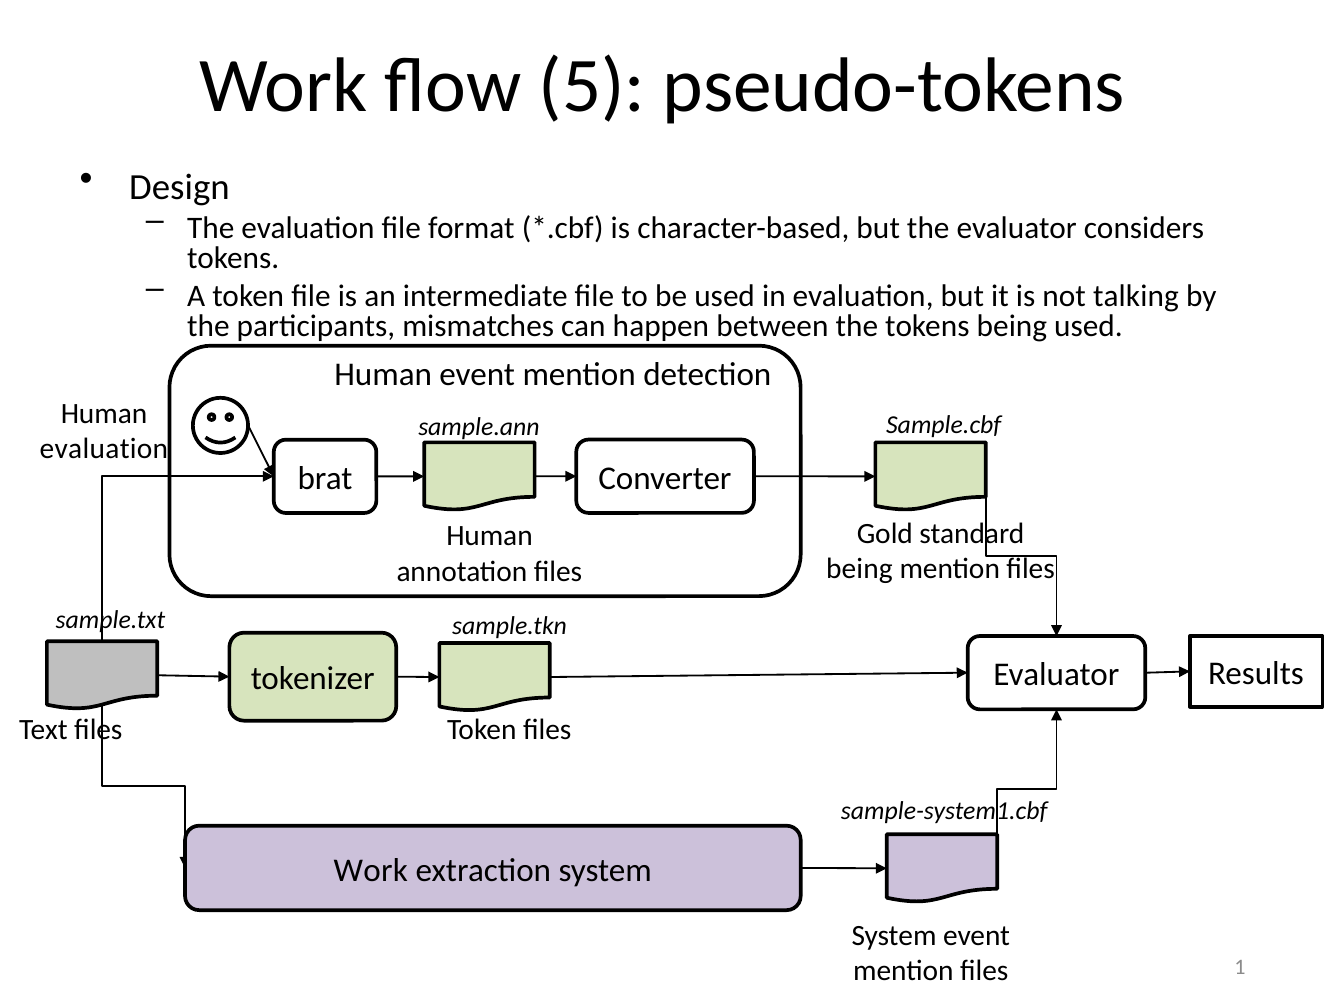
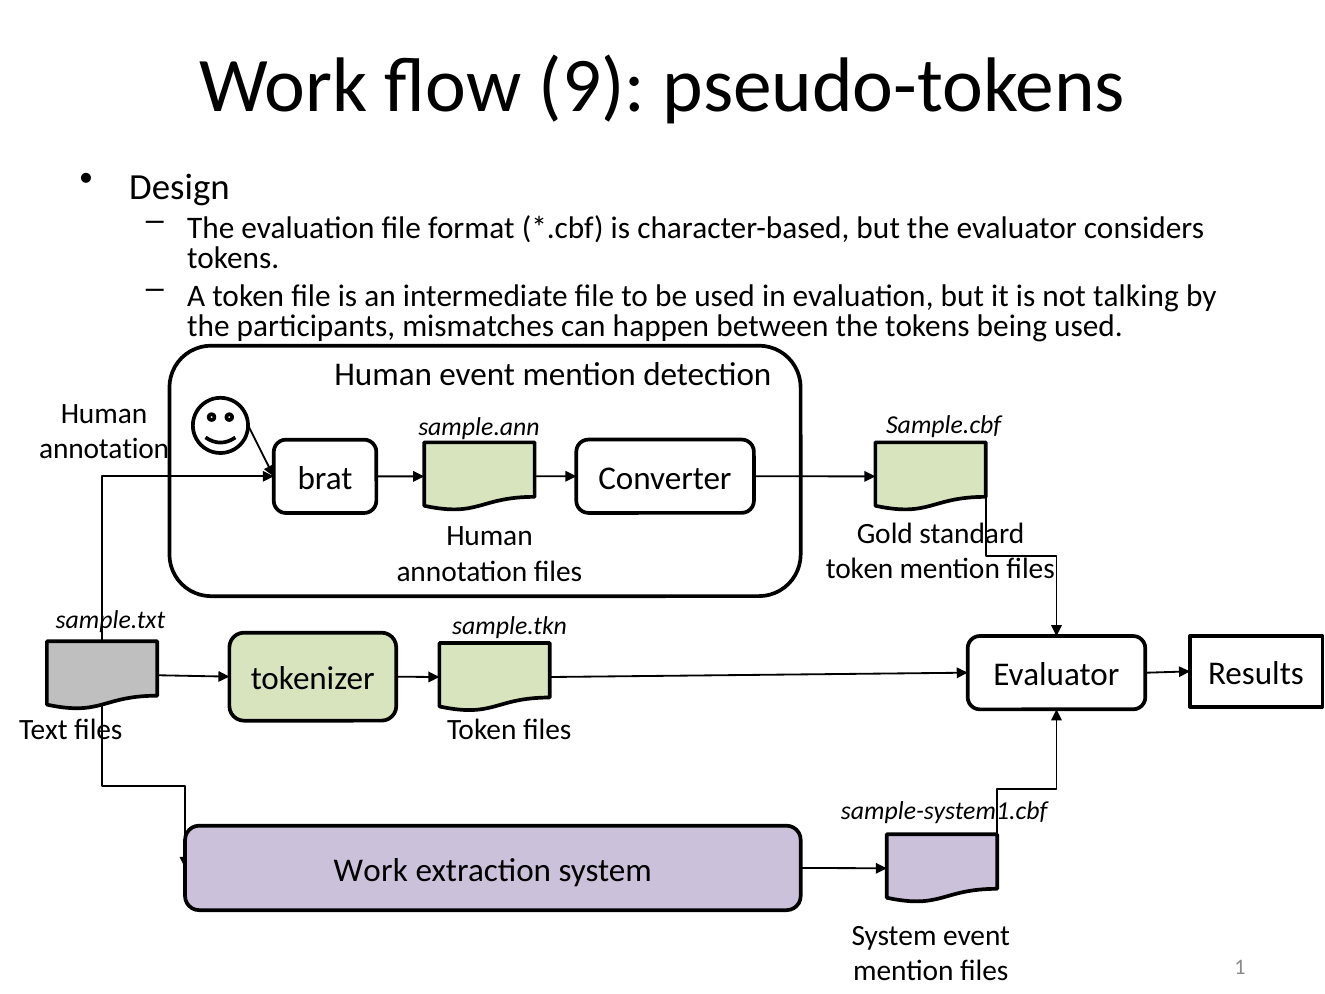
5: 5 -> 9
evaluation at (104, 449): evaluation -> annotation
being at (859, 569): being -> token
